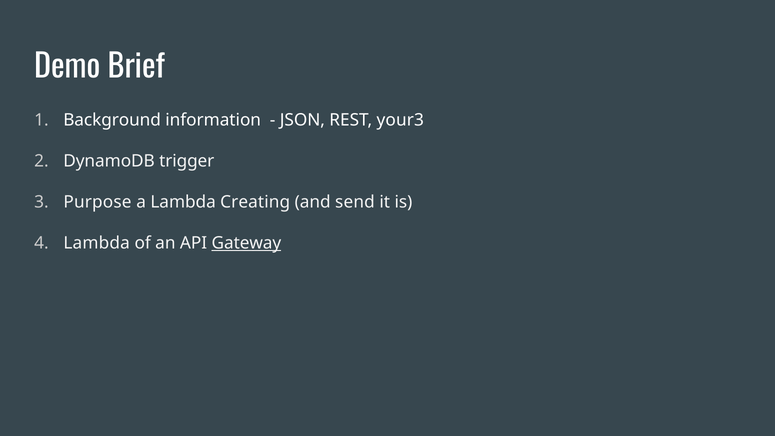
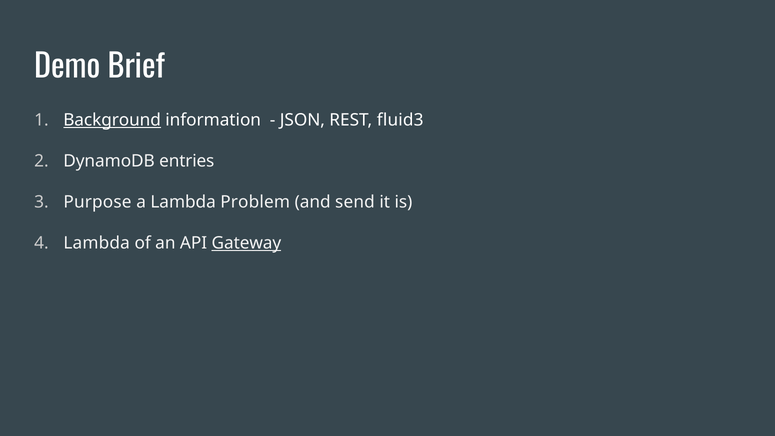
Background underline: none -> present
your3: your3 -> fluid3
trigger: trigger -> entries
Creating: Creating -> Problem
